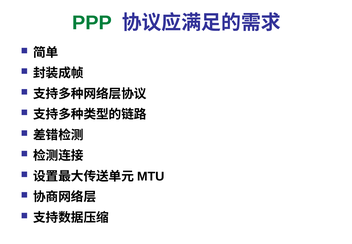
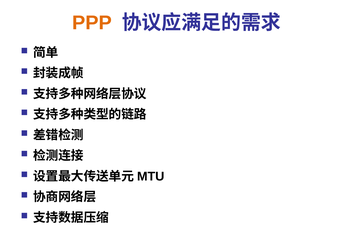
PPP colour: green -> orange
